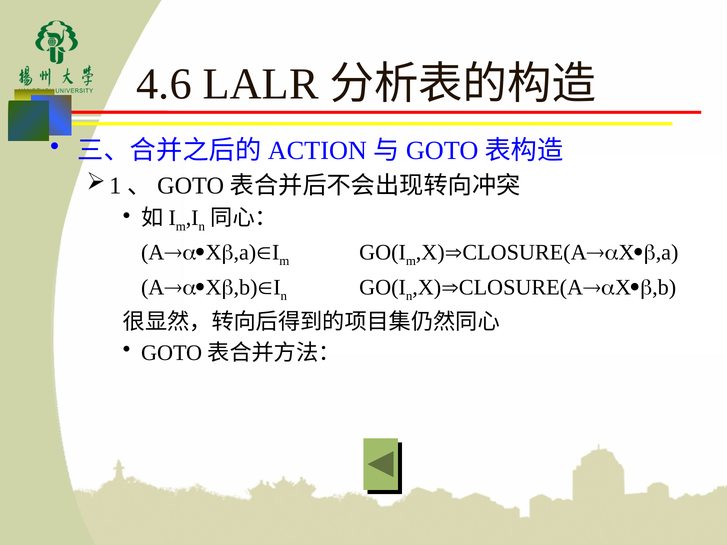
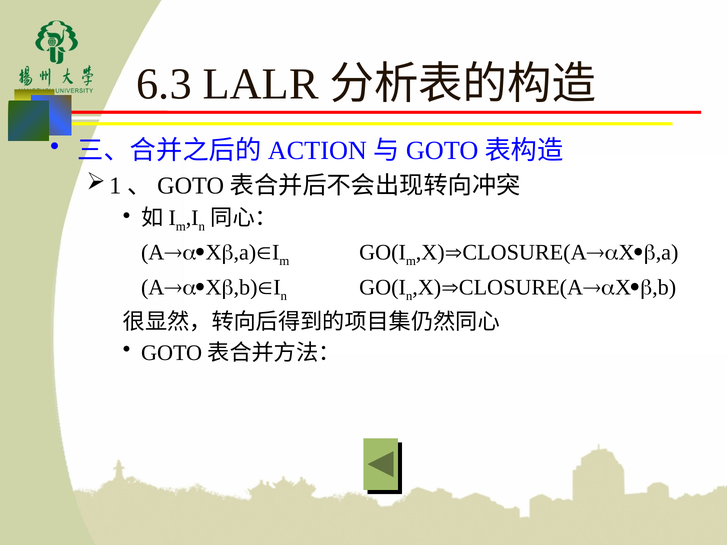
4.6: 4.6 -> 6.3
